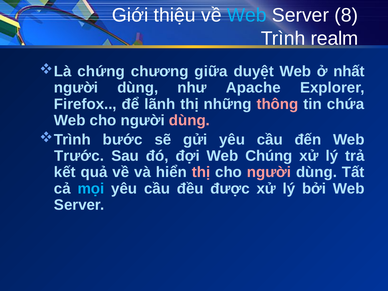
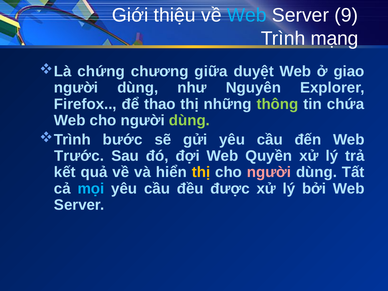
8: 8 -> 9
realm: realm -> mạng
nhất: nhất -> giao
Apache: Apache -> Nguyên
lãnh: lãnh -> thao
thông colour: pink -> light green
dùng at (189, 120) colour: pink -> light green
Chúng: Chúng -> Quyền
thị at (201, 172) colour: pink -> yellow
